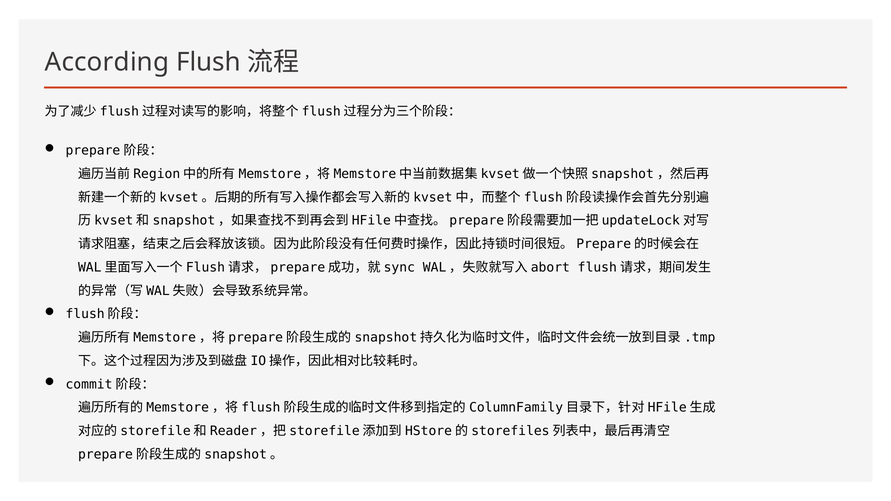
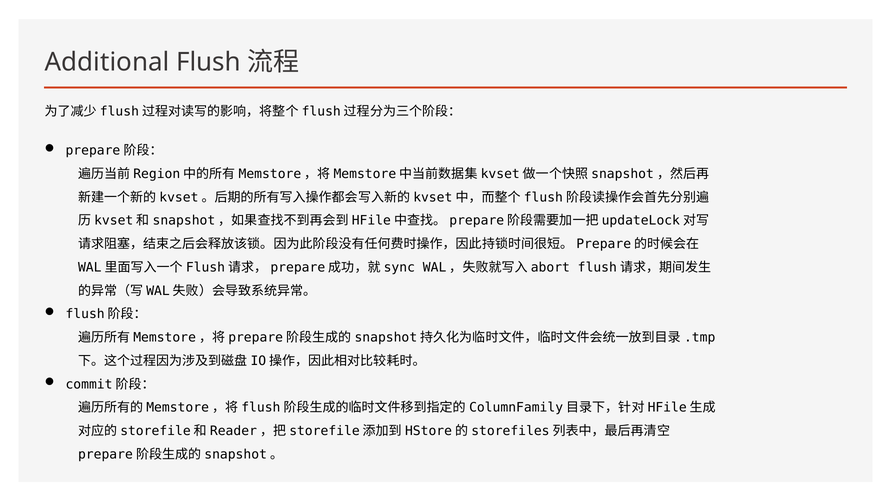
According: According -> Additional
